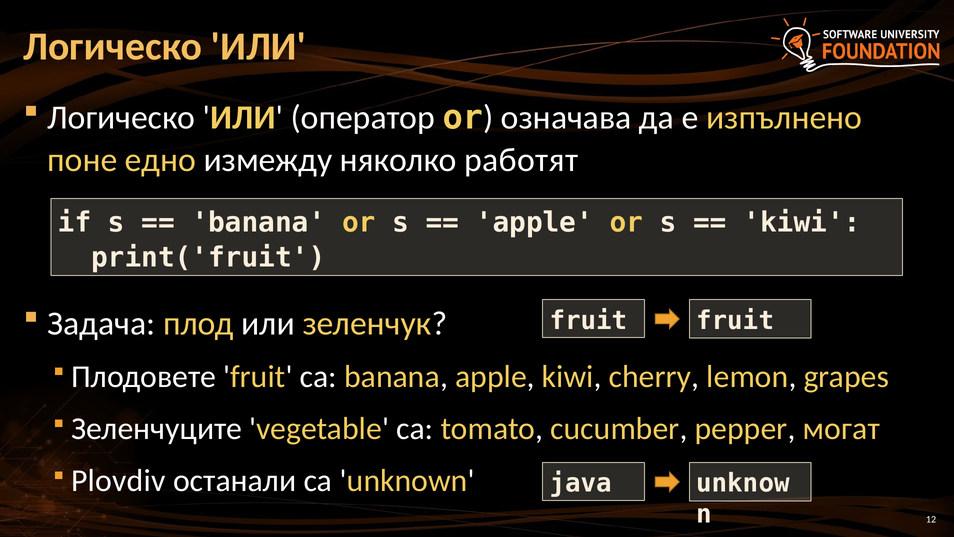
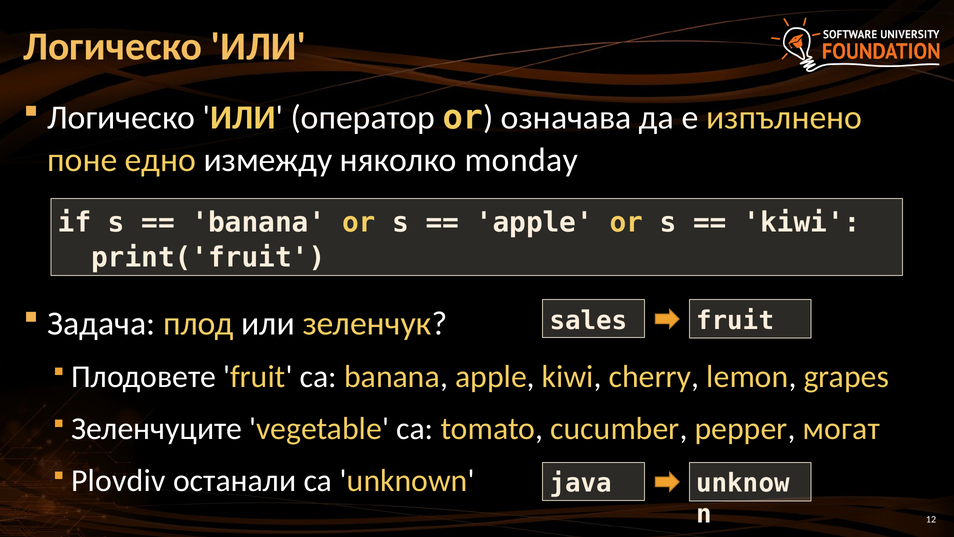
работят: работят -> monday
fruit at (588, 320): fruit -> sales
